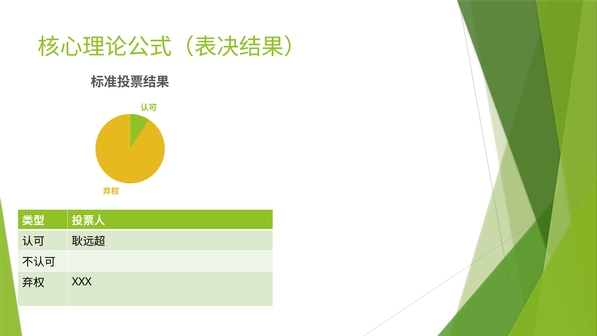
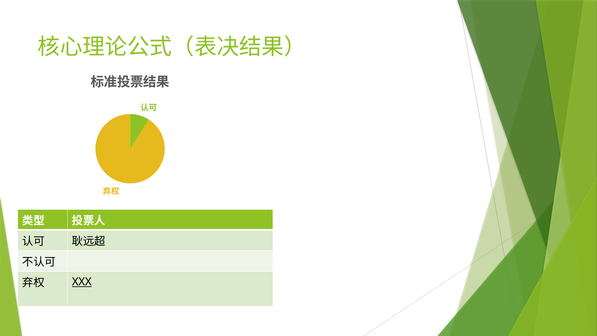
XXX underline: none -> present
